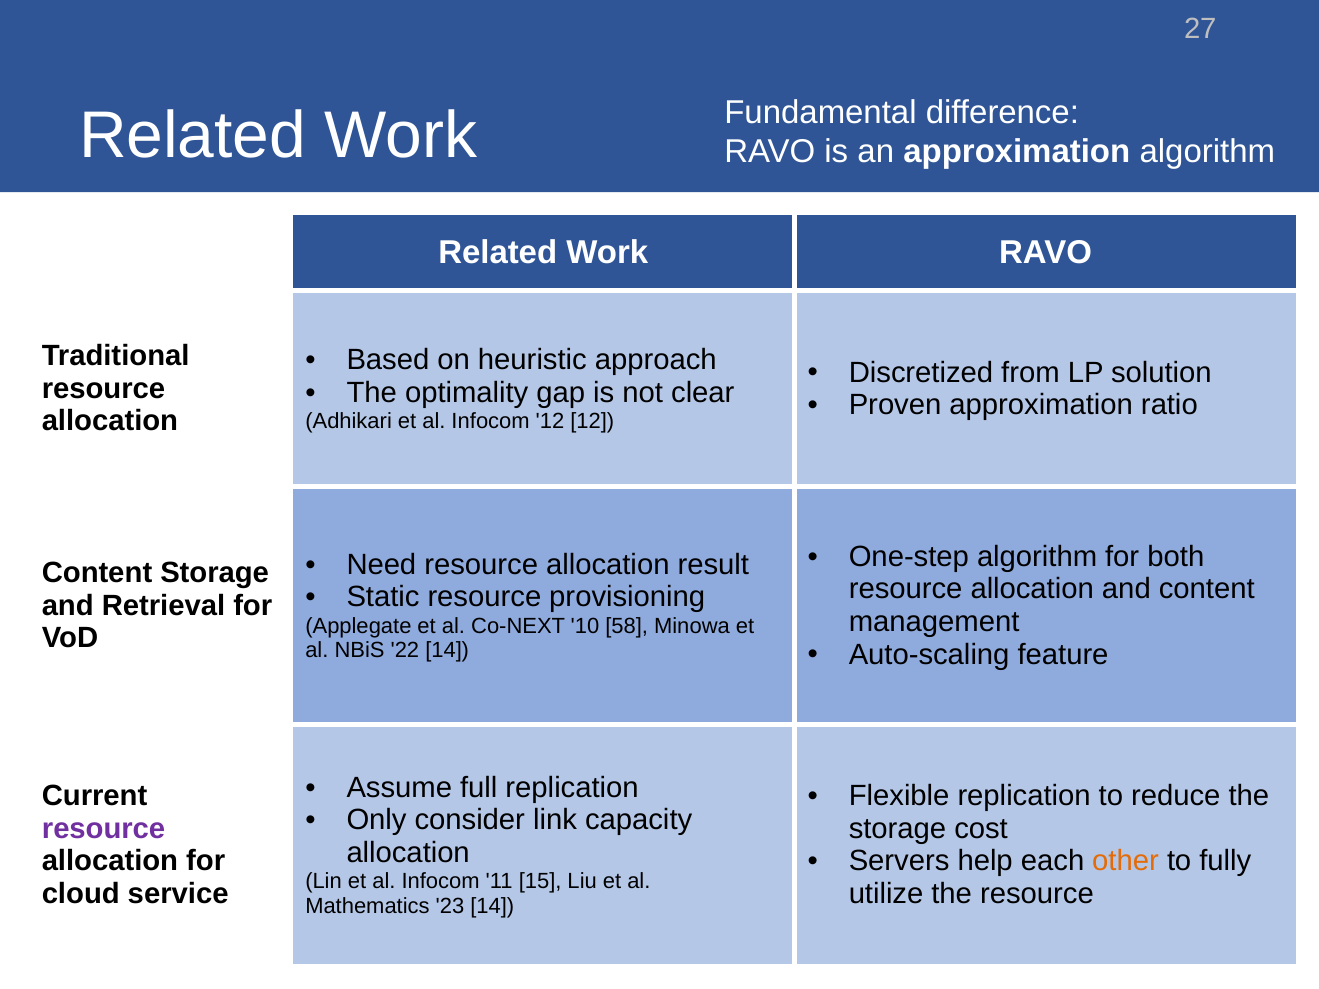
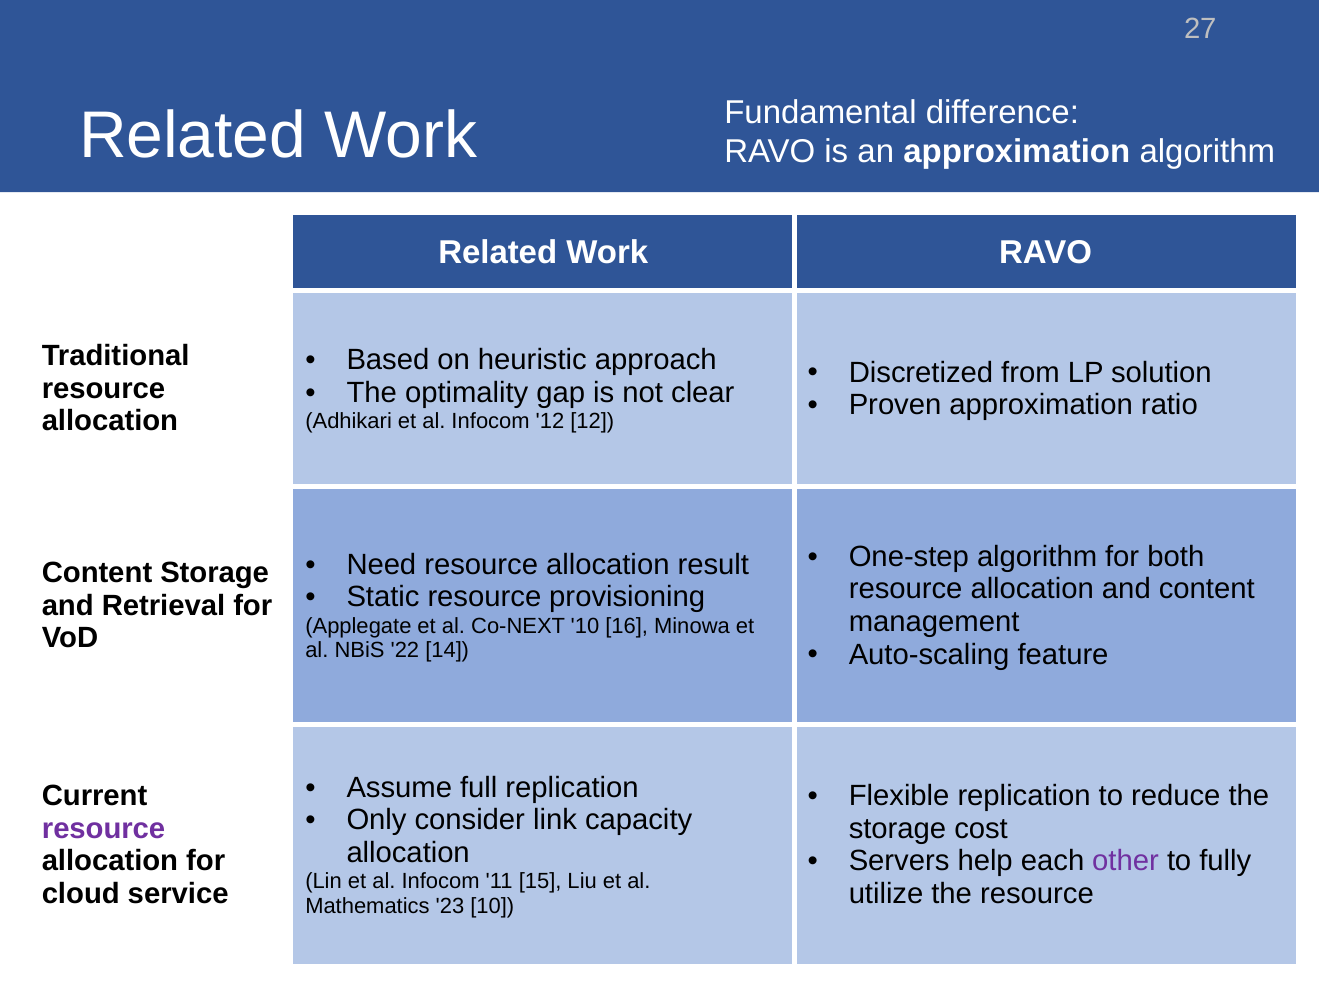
58: 58 -> 16
other colour: orange -> purple
23 14: 14 -> 10
